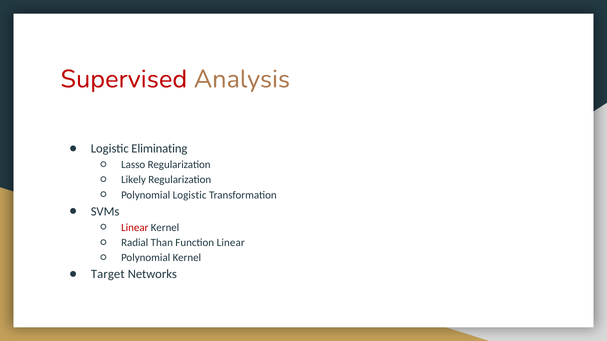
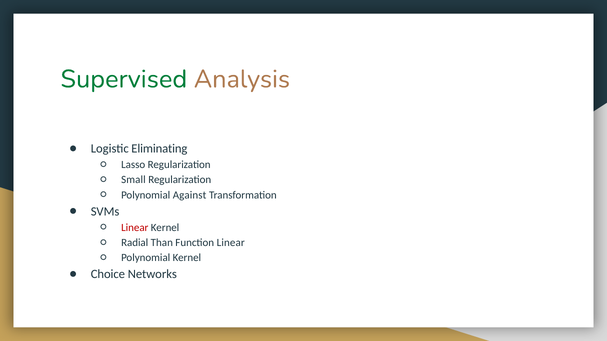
Supervised colour: red -> green
Likely: Likely -> Small
Polynomial Logistic: Logistic -> Against
Target: Target -> Choice
